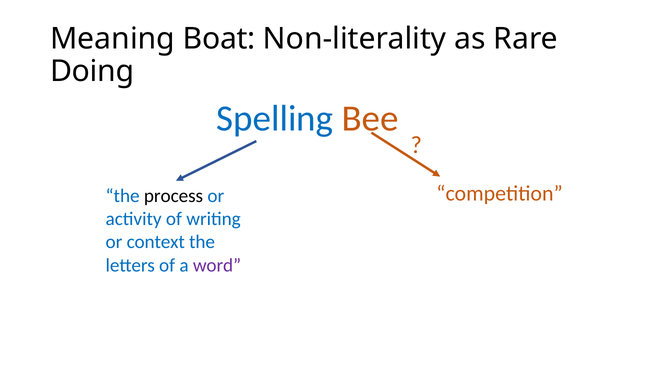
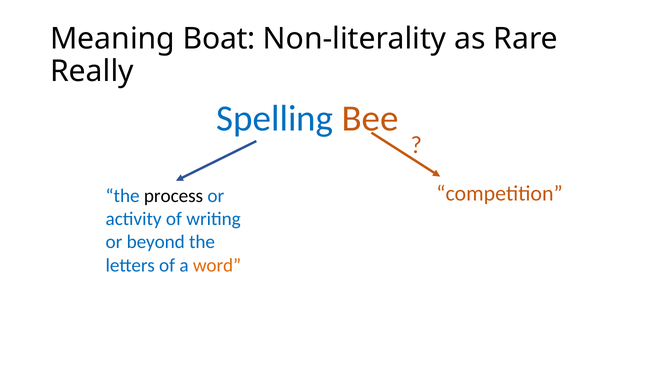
Doing: Doing -> Really
context: context -> beyond
word colour: purple -> orange
